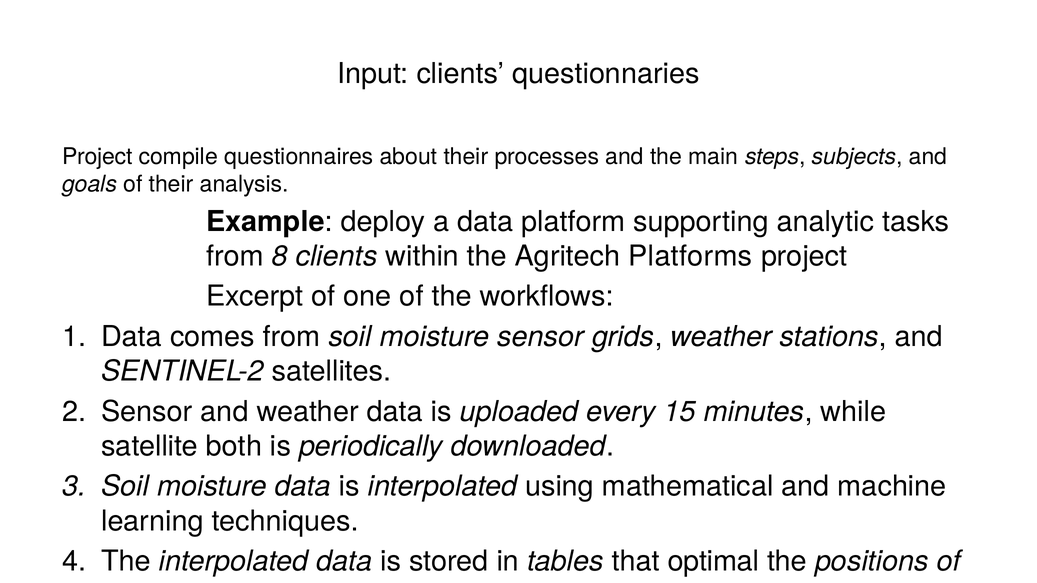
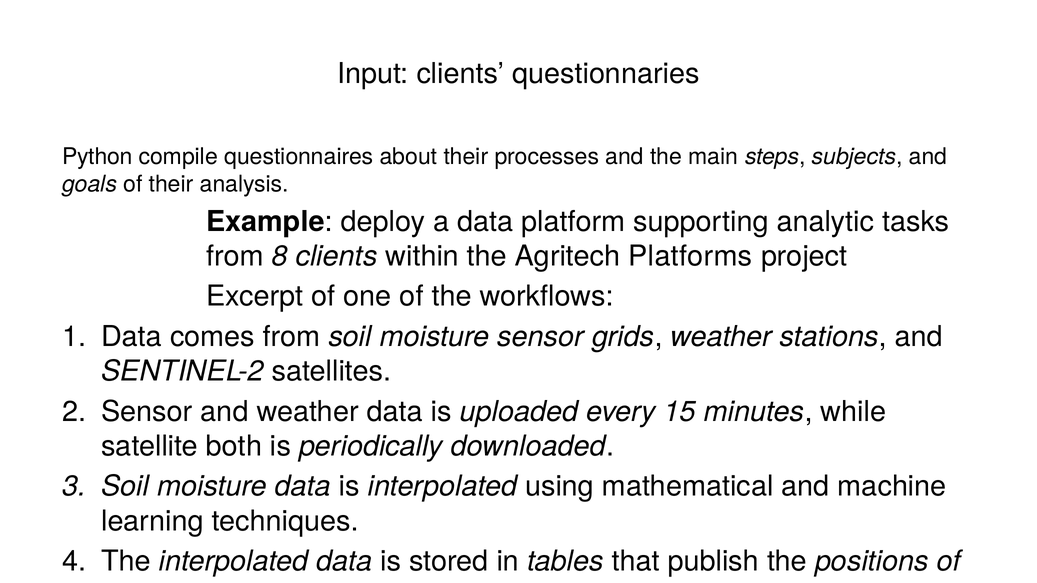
Project at (97, 157): Project -> Python
that optimal: optimal -> publish
